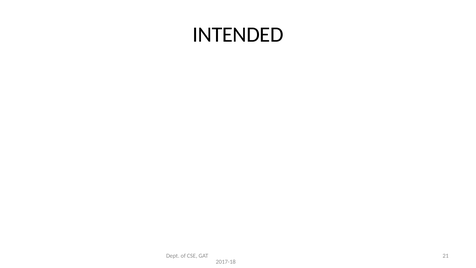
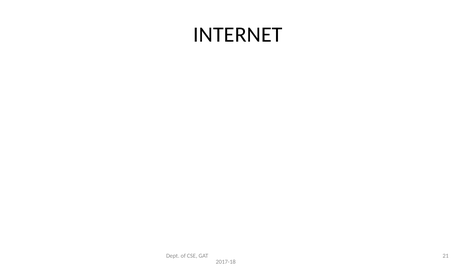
INTENDED: INTENDED -> INTERNET
